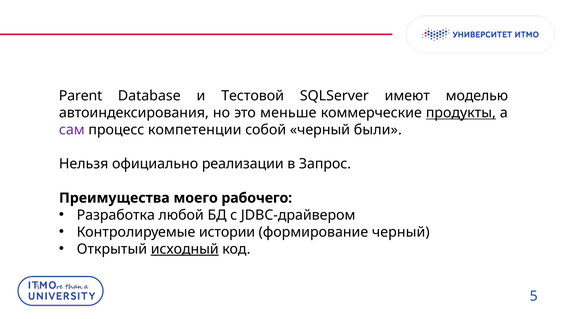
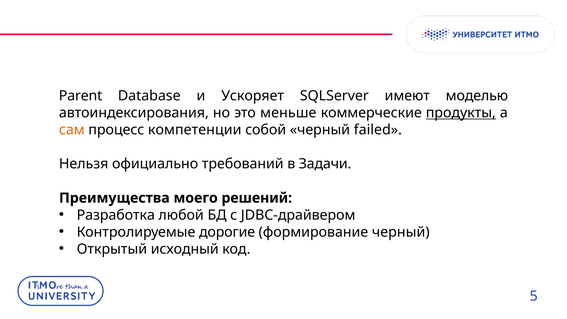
Тестовой: Тестовой -> Ускоряет
сам colour: purple -> orange
были: были -> failed
реализации: реализации -> требований
Запрос: Запрос -> Задачи
рабочего: рабочего -> решений
истории: истории -> дорогие
исходный underline: present -> none
